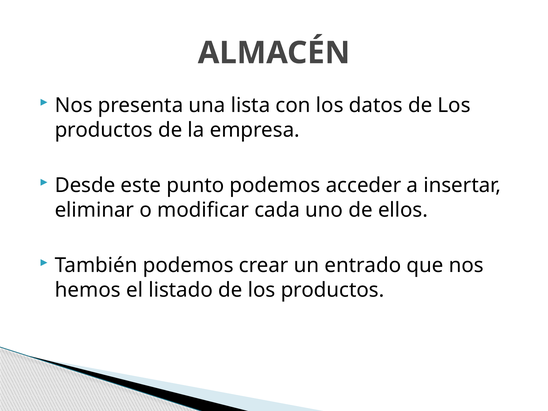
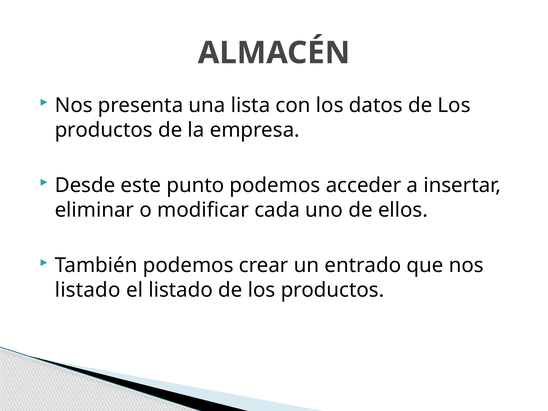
hemos at (88, 290): hemos -> listado
